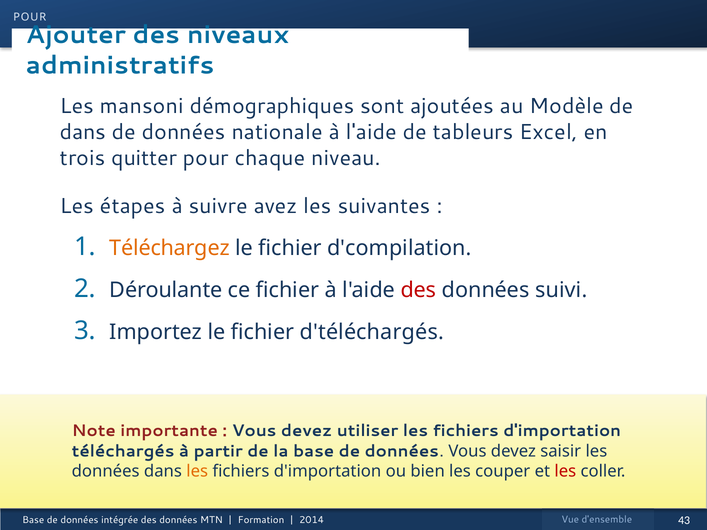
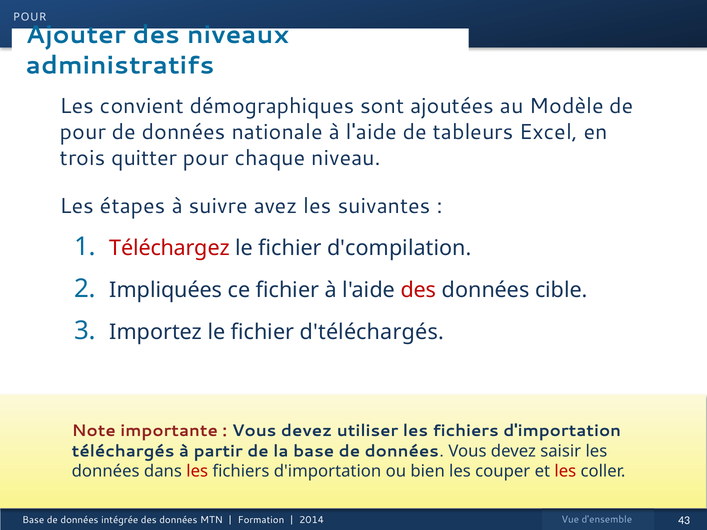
mansoni: mansoni -> convient
dans at (83, 132): dans -> pour
Téléchargez colour: orange -> red
Déroulante: Déroulante -> Impliquées
suivi: suivi -> cible
les at (197, 471) colour: orange -> red
